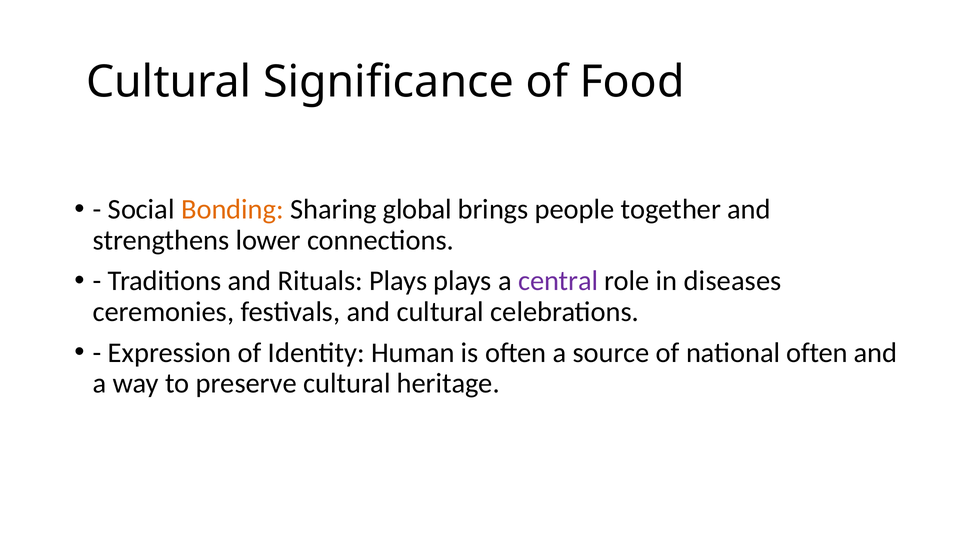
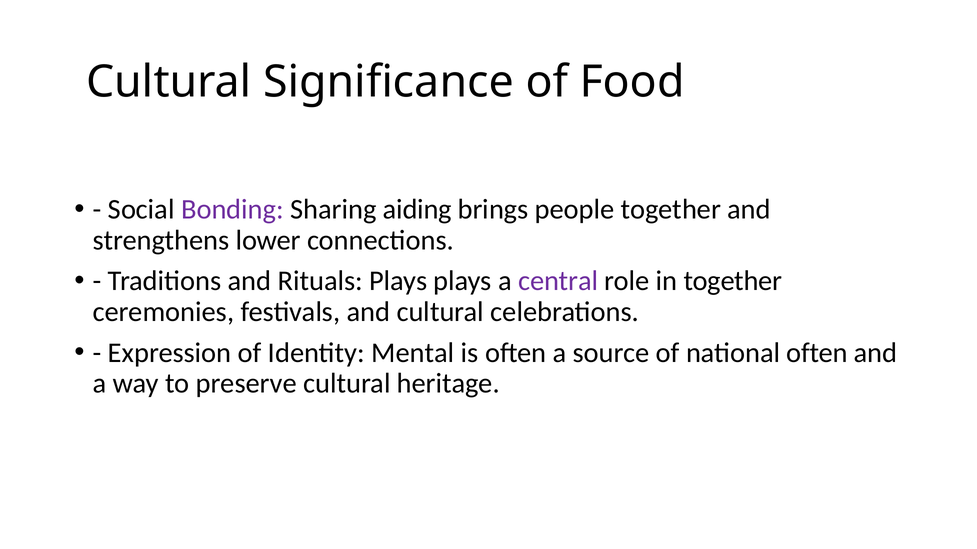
Bonding colour: orange -> purple
global: global -> aiding
in diseases: diseases -> together
Human: Human -> Mental
